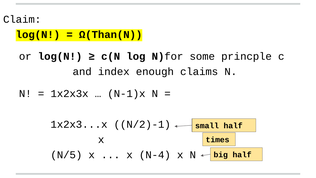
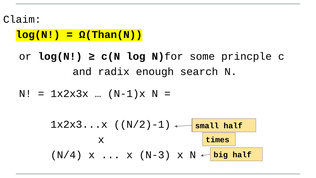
index: index -> radix
claims: claims -> search
N/5: N/5 -> N/4
N-4: N-4 -> N-3
